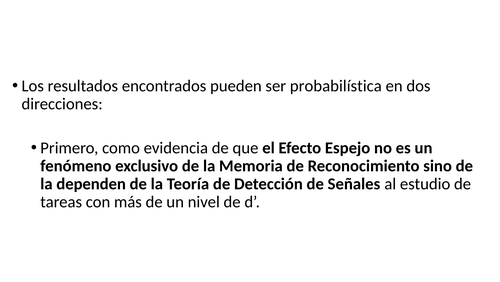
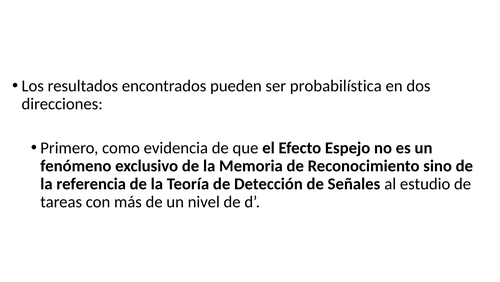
dependen: dependen -> referencia
